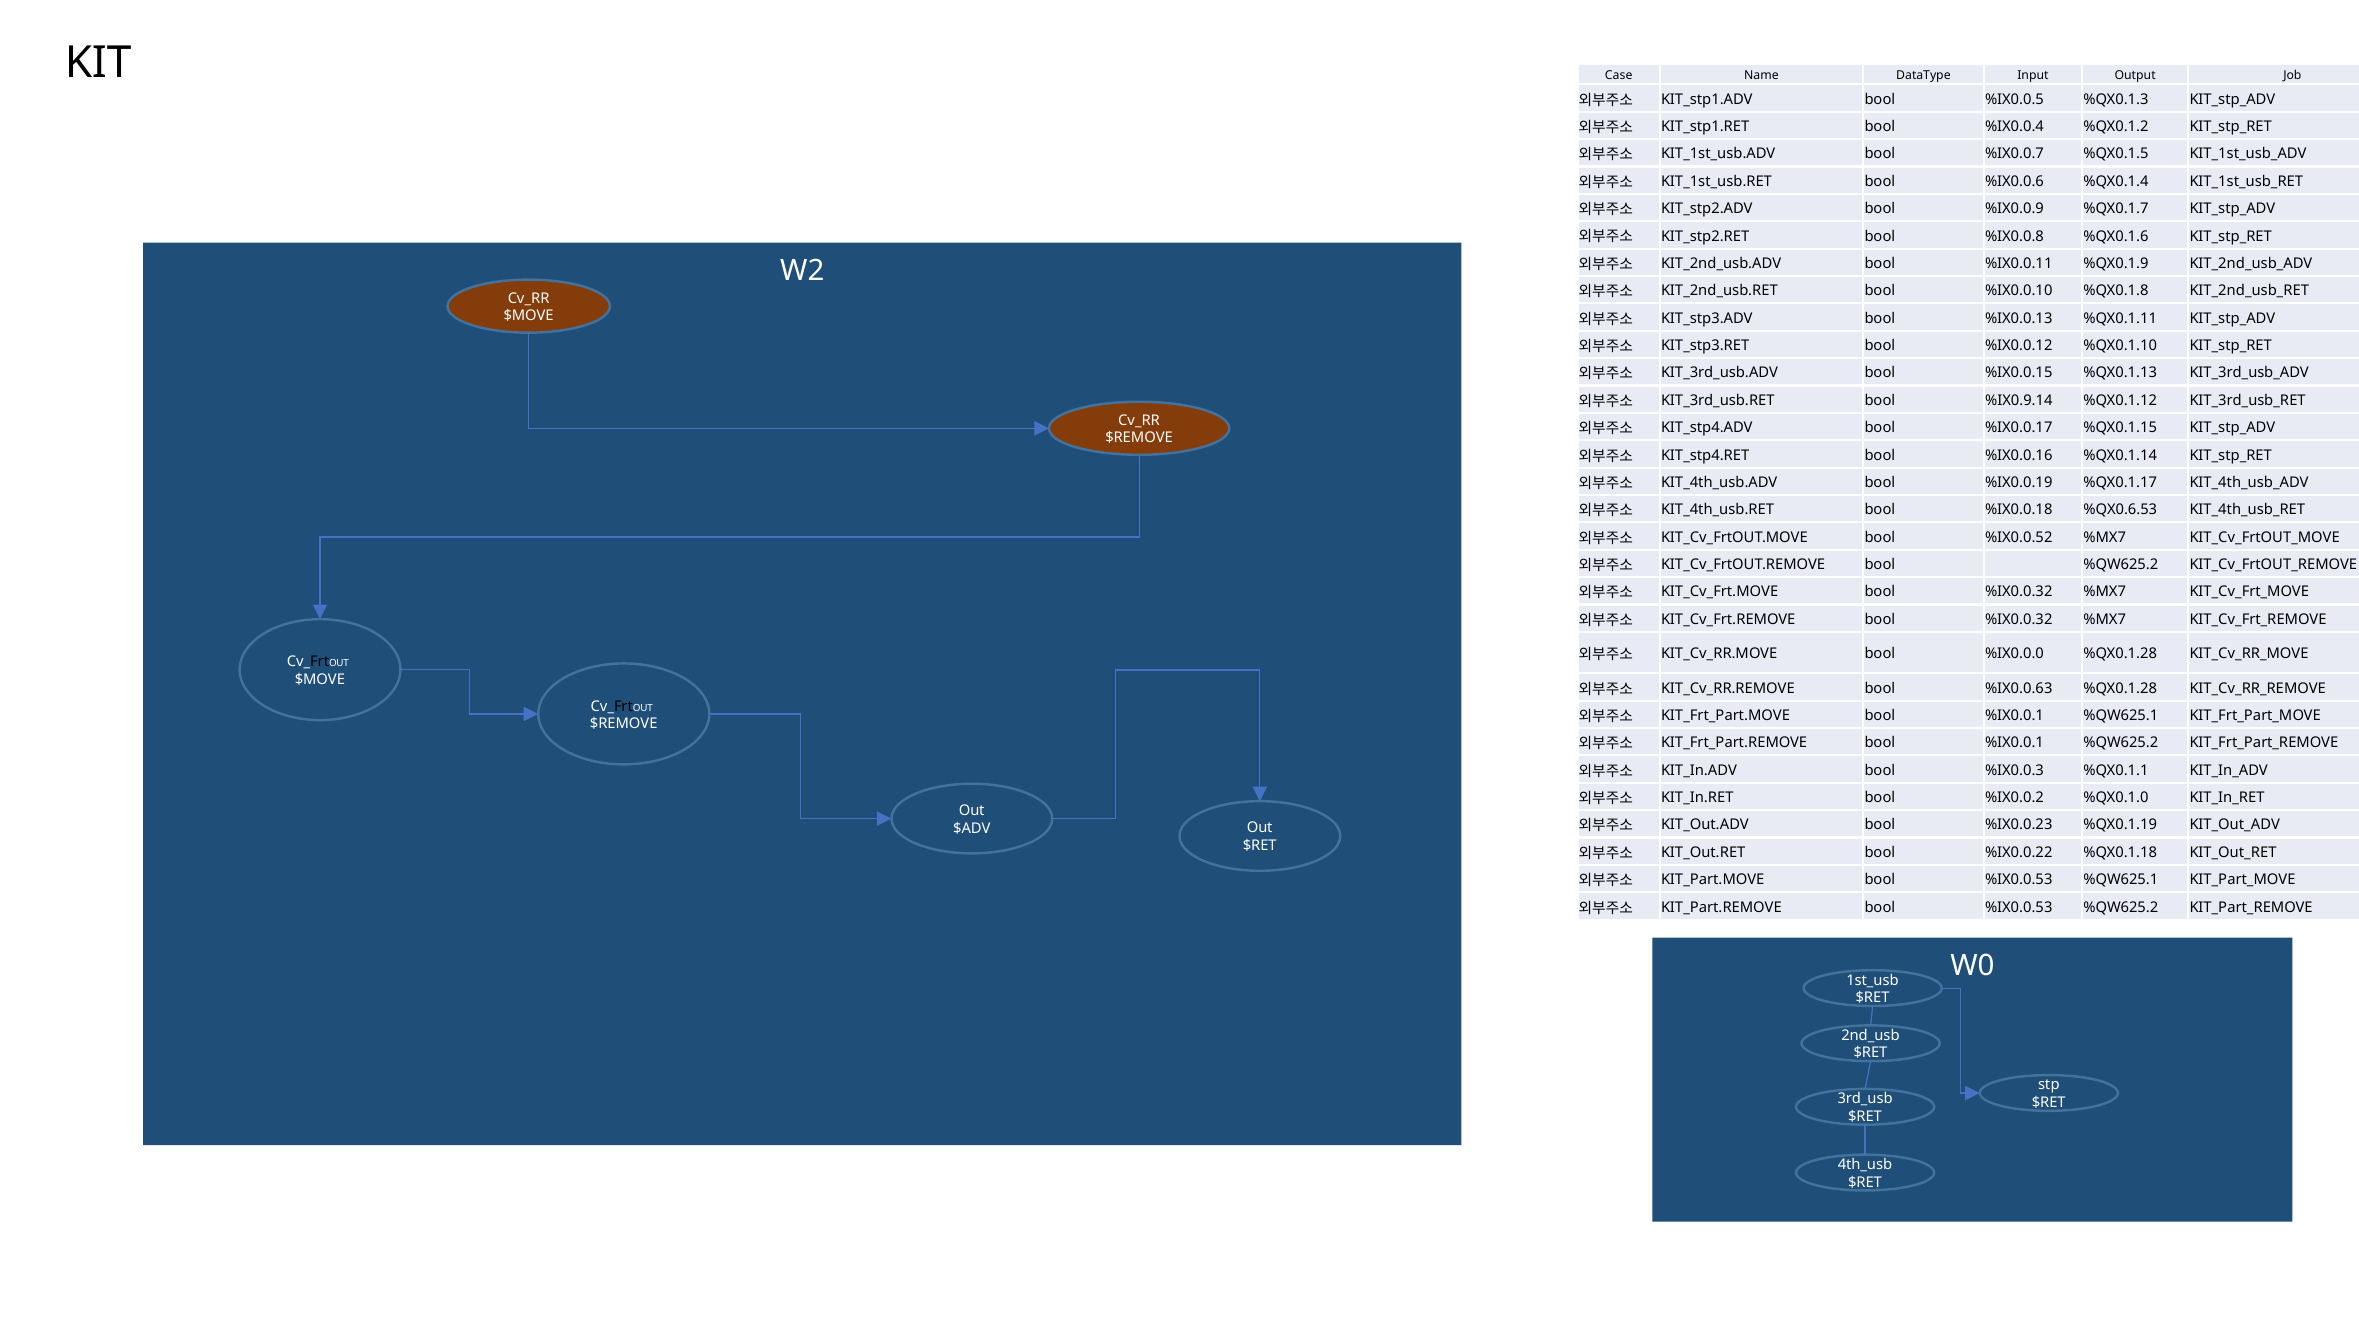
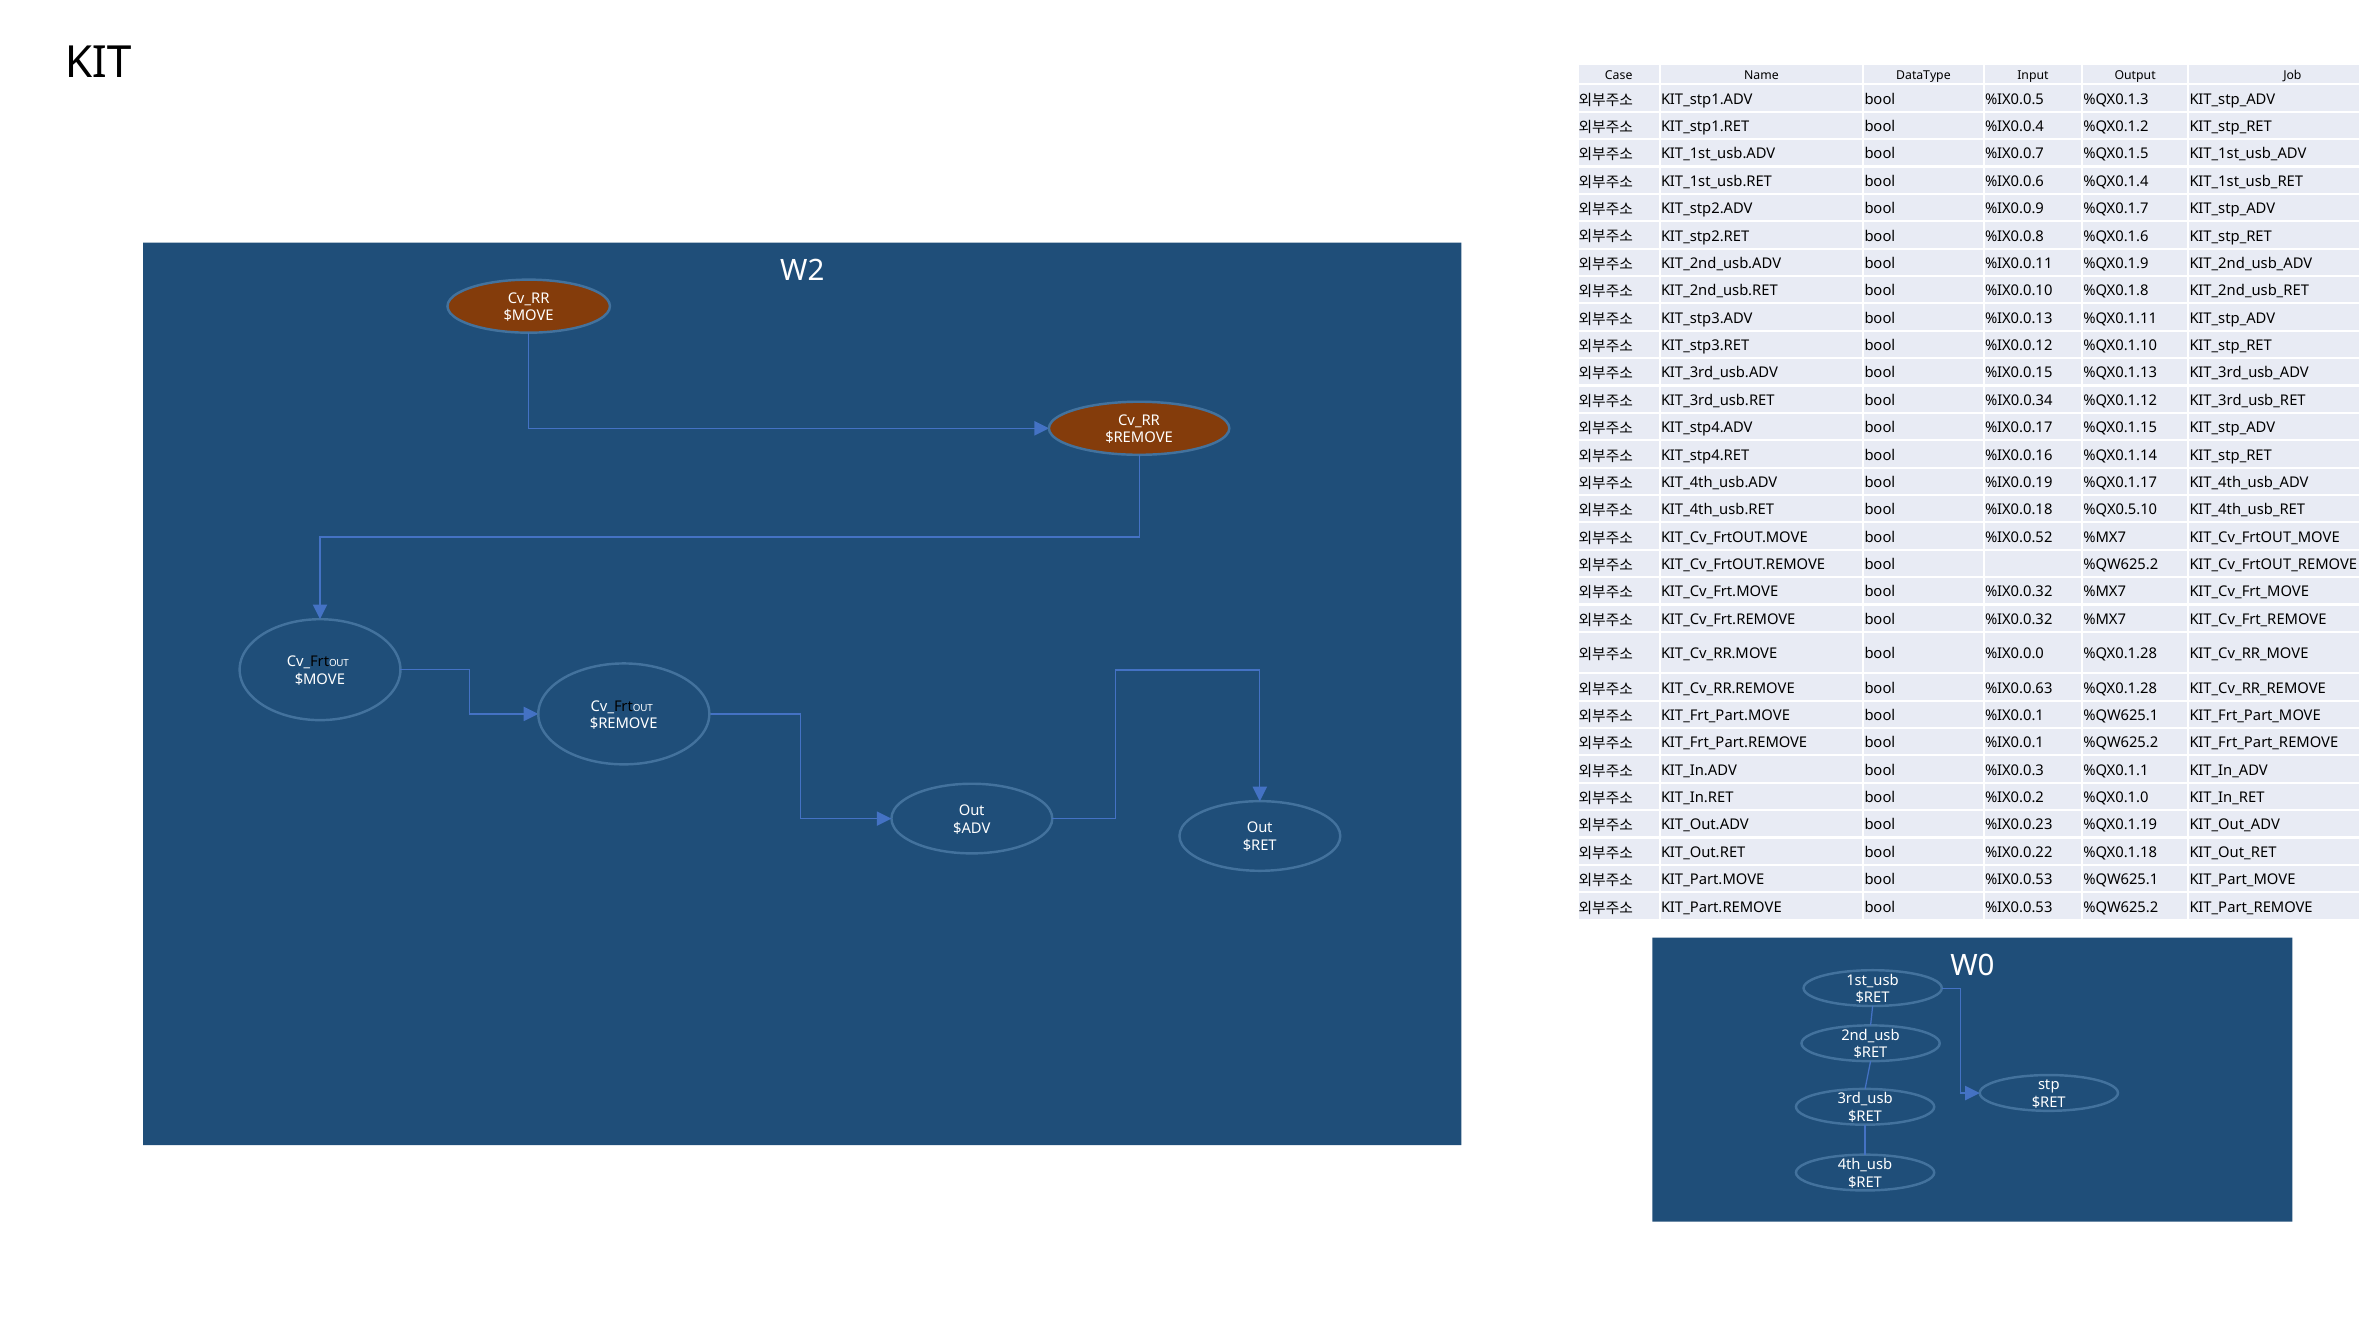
%IX0.9.14: %IX0.9.14 -> %IX0.0.34
%QX0.6.53: %QX0.6.53 -> %QX0.5.10
